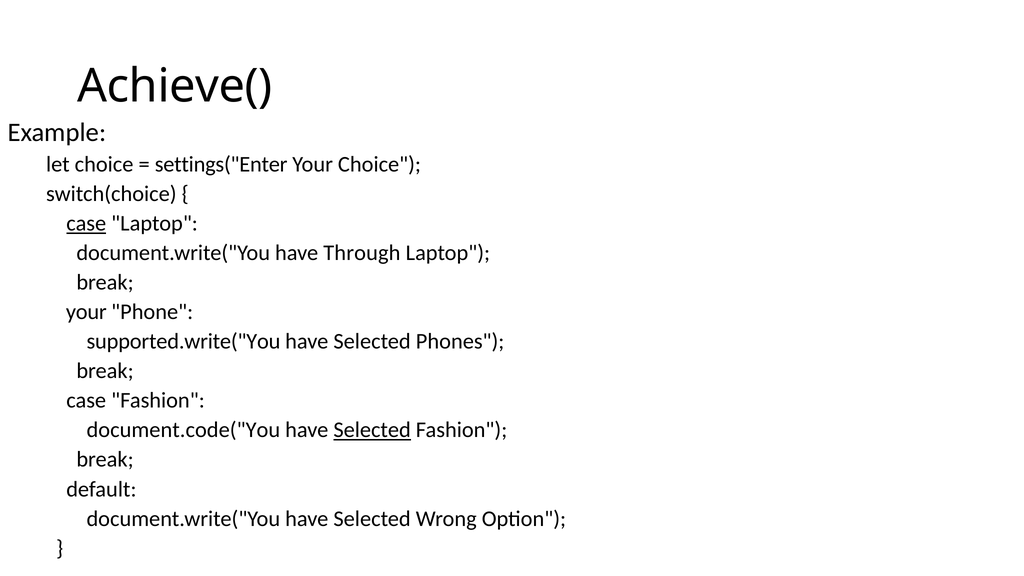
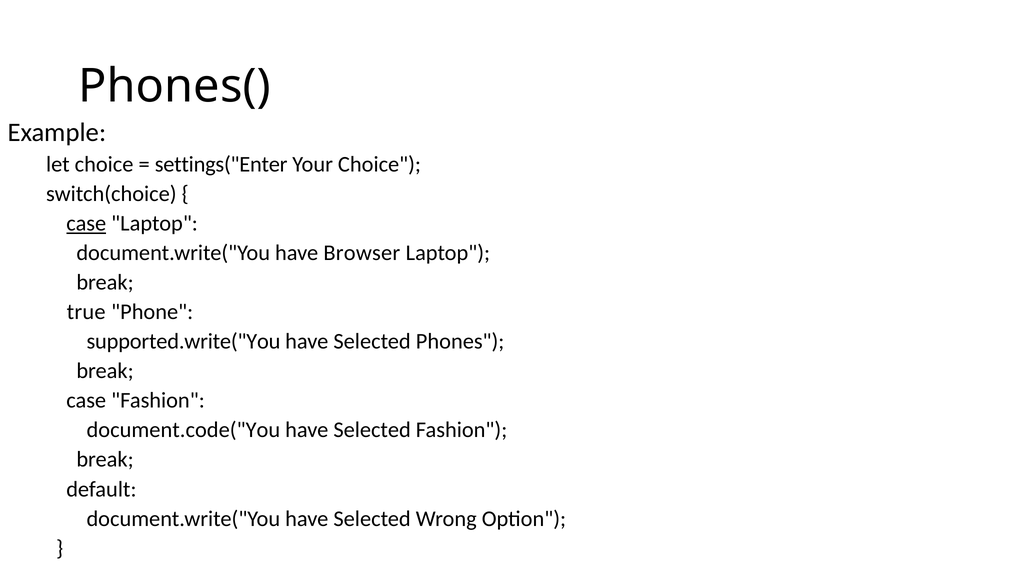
Achieve(: Achieve( -> Phones(
Through: Through -> Browser
your at (86, 312): your -> true
Selected at (372, 430) underline: present -> none
